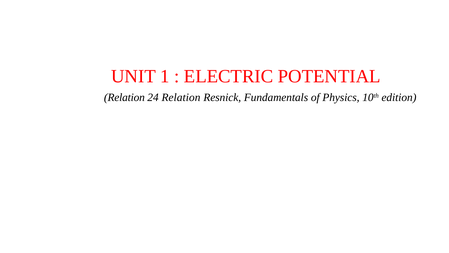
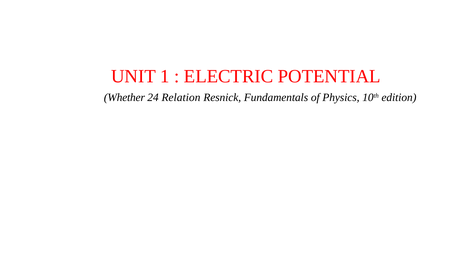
Relation at (124, 97): Relation -> Whether
